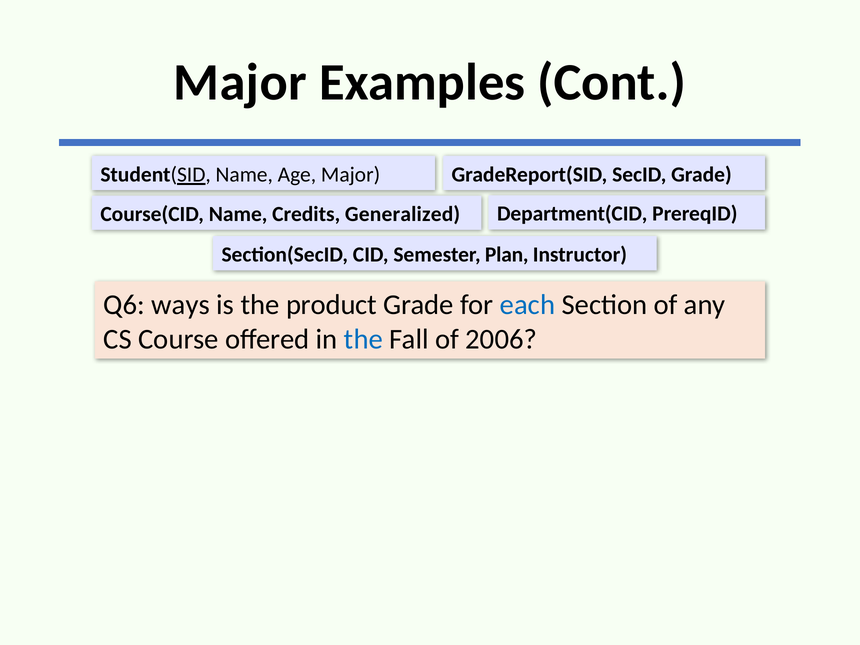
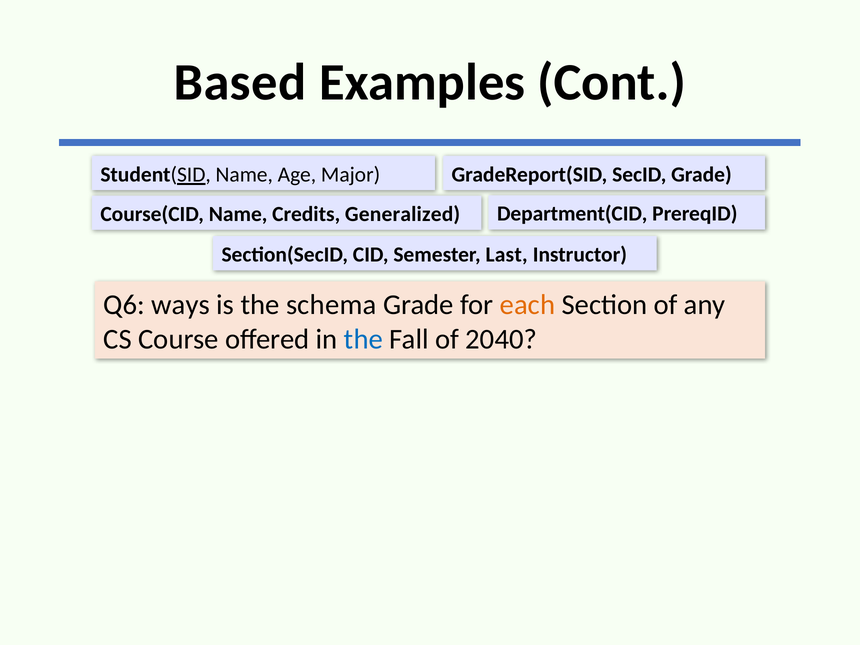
Major at (240, 82): Major -> Based
Plan: Plan -> Last
product: product -> schema
each colour: blue -> orange
2006: 2006 -> 2040
